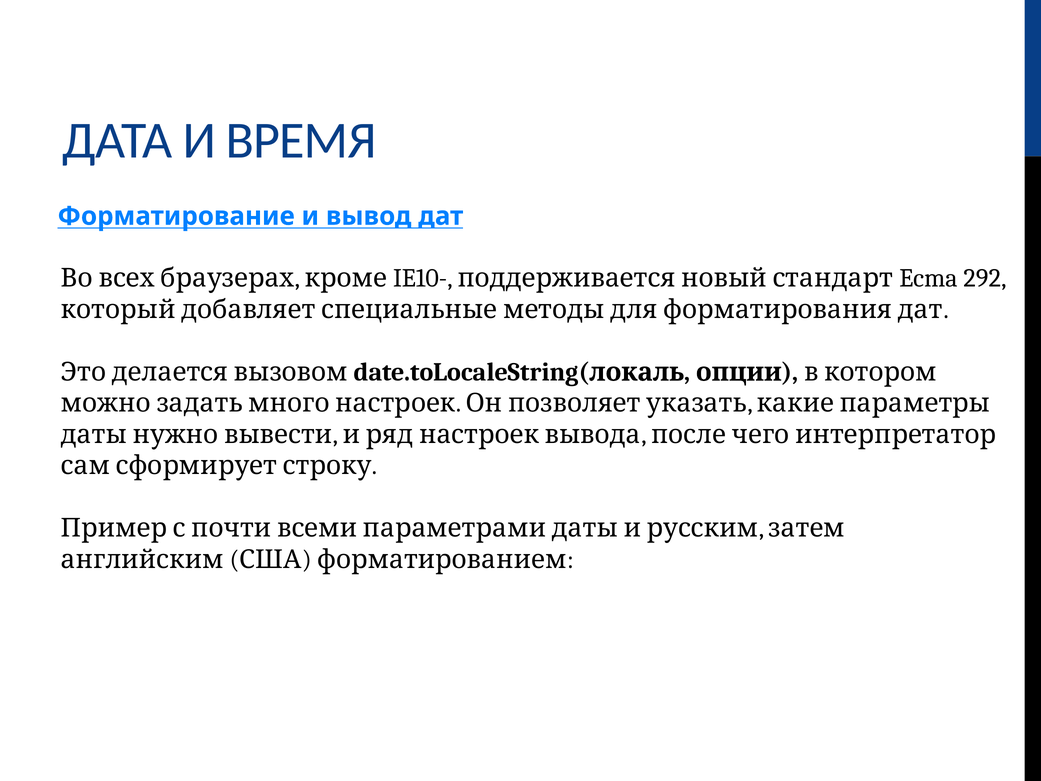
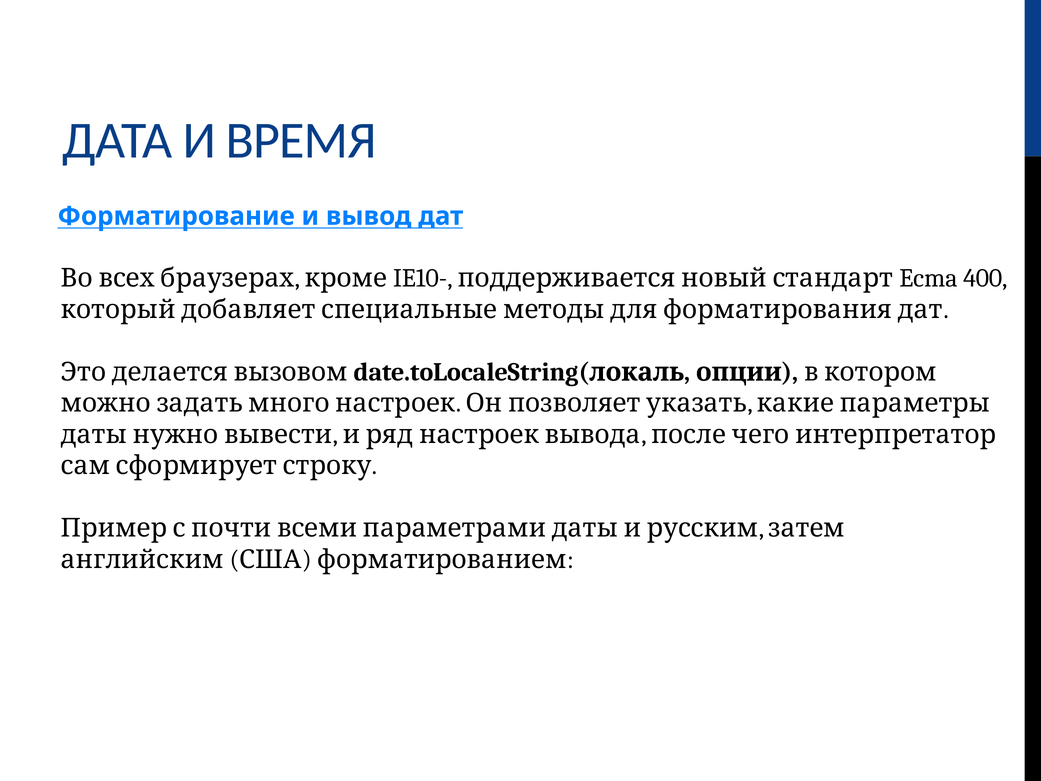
292: 292 -> 400
